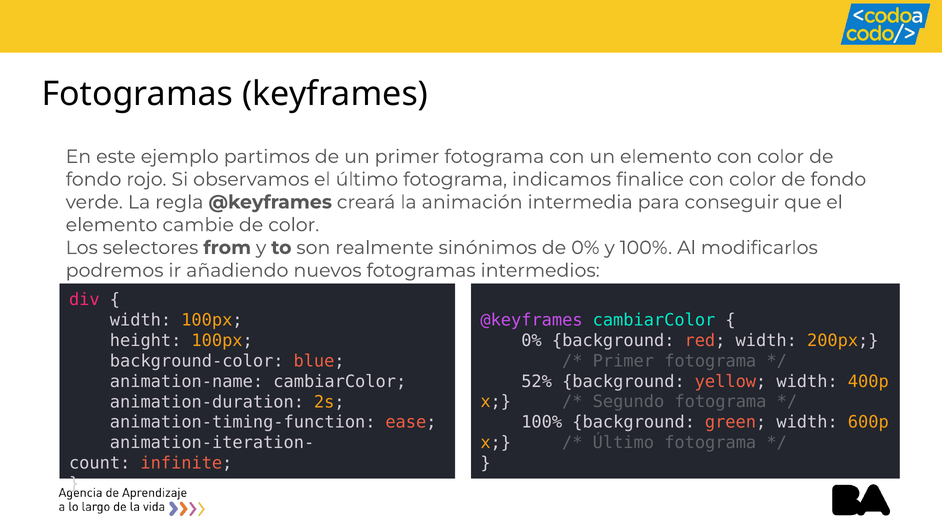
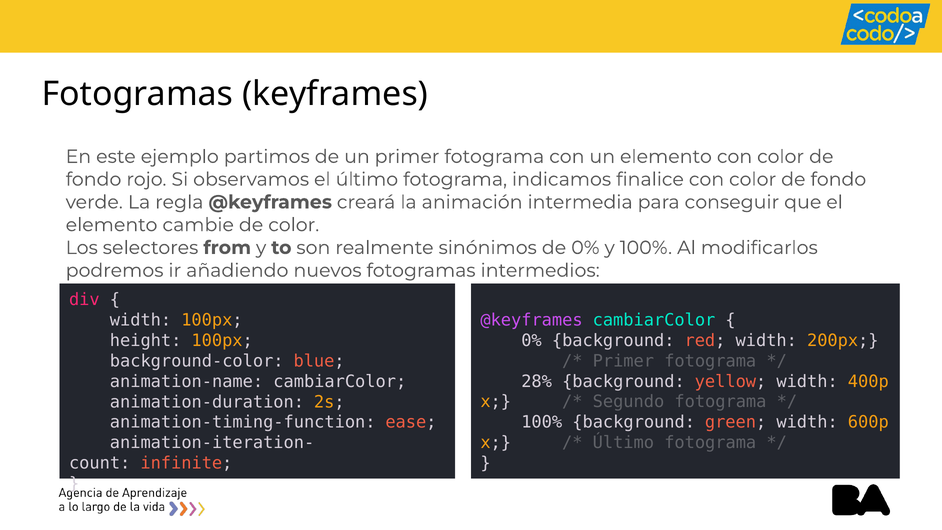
52%: 52% -> 28%
